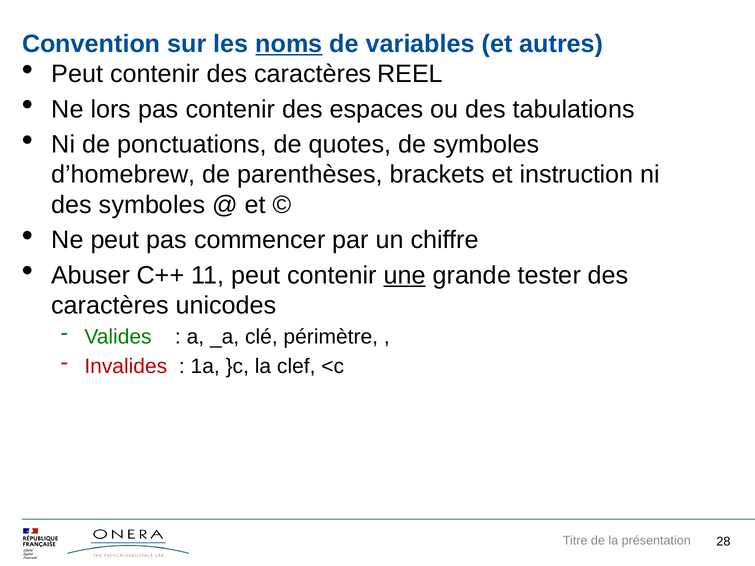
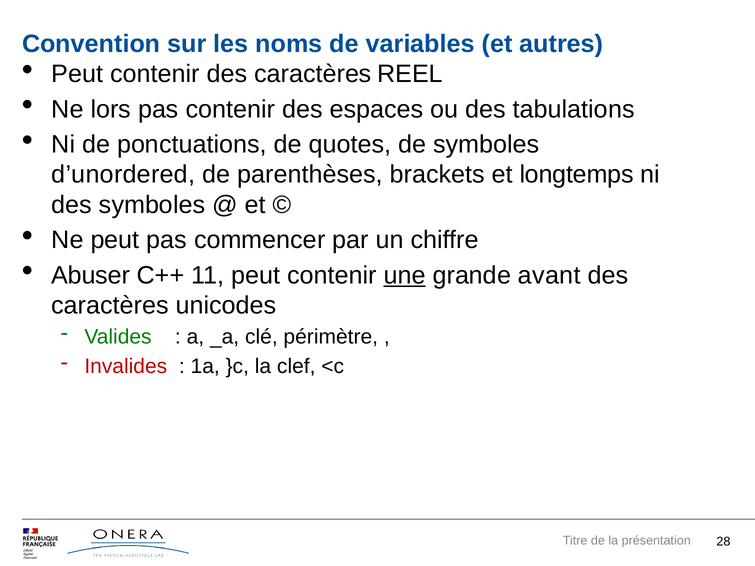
noms underline: present -> none
d’homebrew: d’homebrew -> d’unordered
instruction: instruction -> longtemps
tester: tester -> avant
